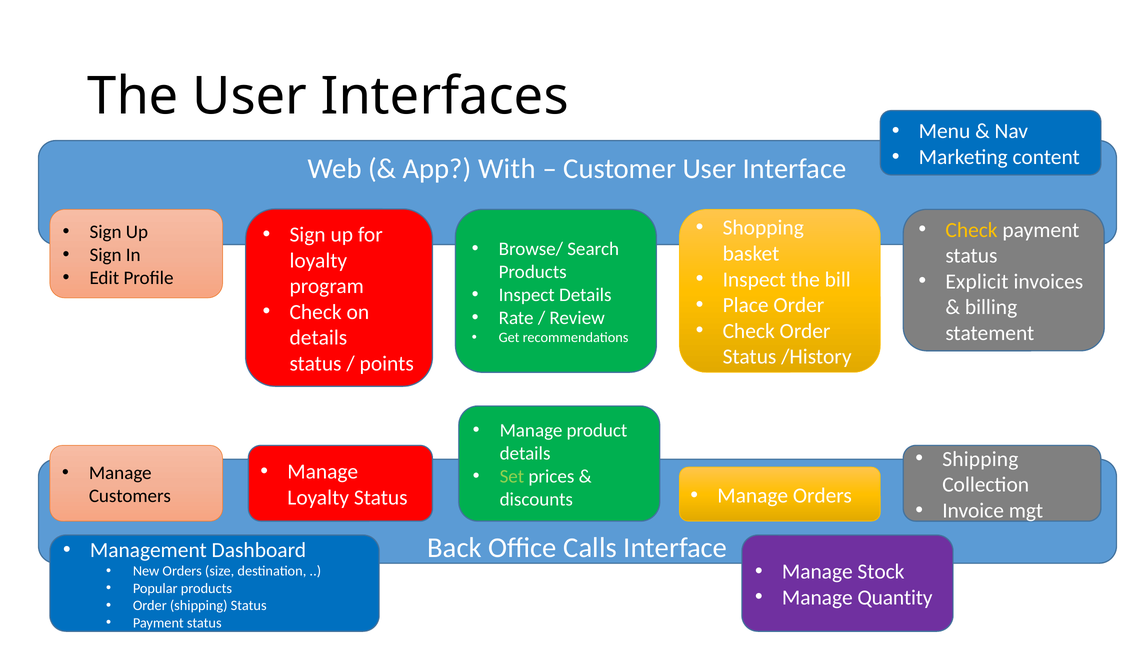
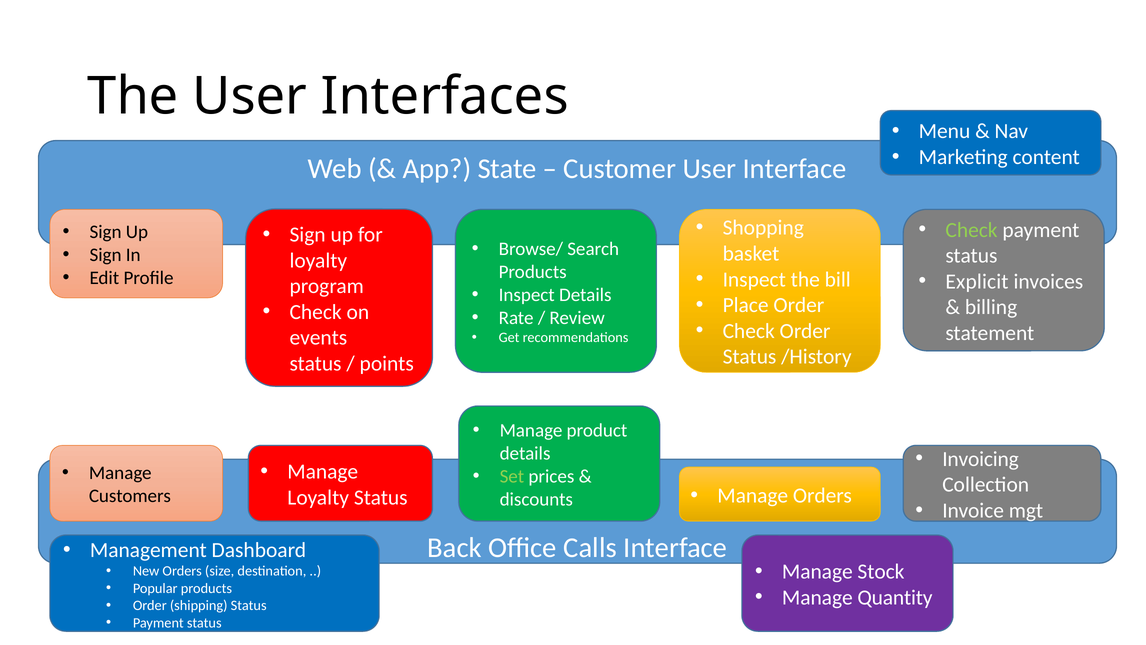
With: With -> State
Check at (972, 230) colour: yellow -> light green
details at (318, 338): details -> events
Shipping at (980, 459): Shipping -> Invoicing
